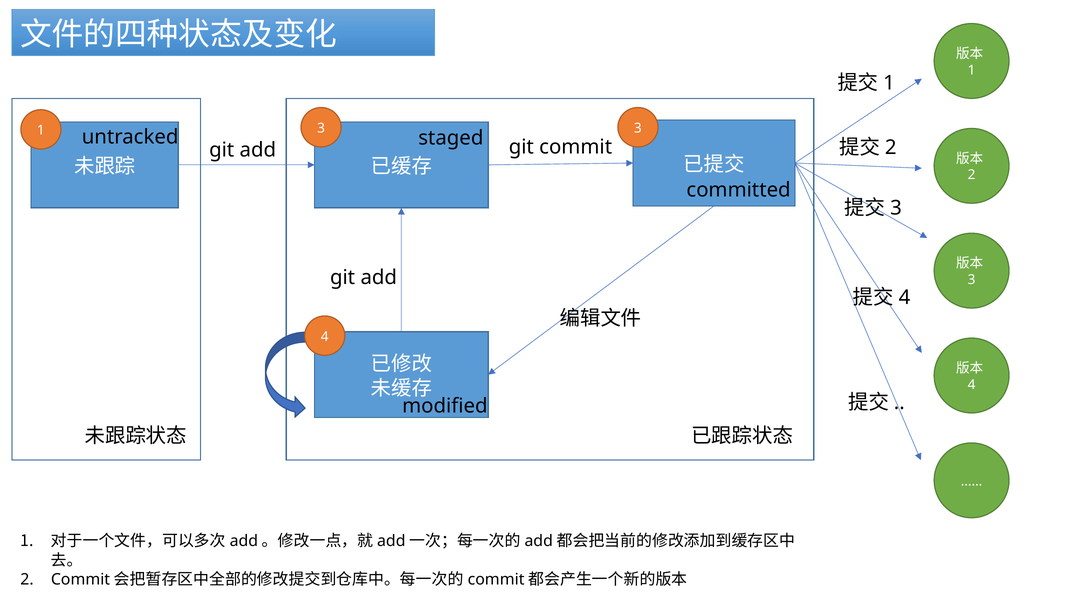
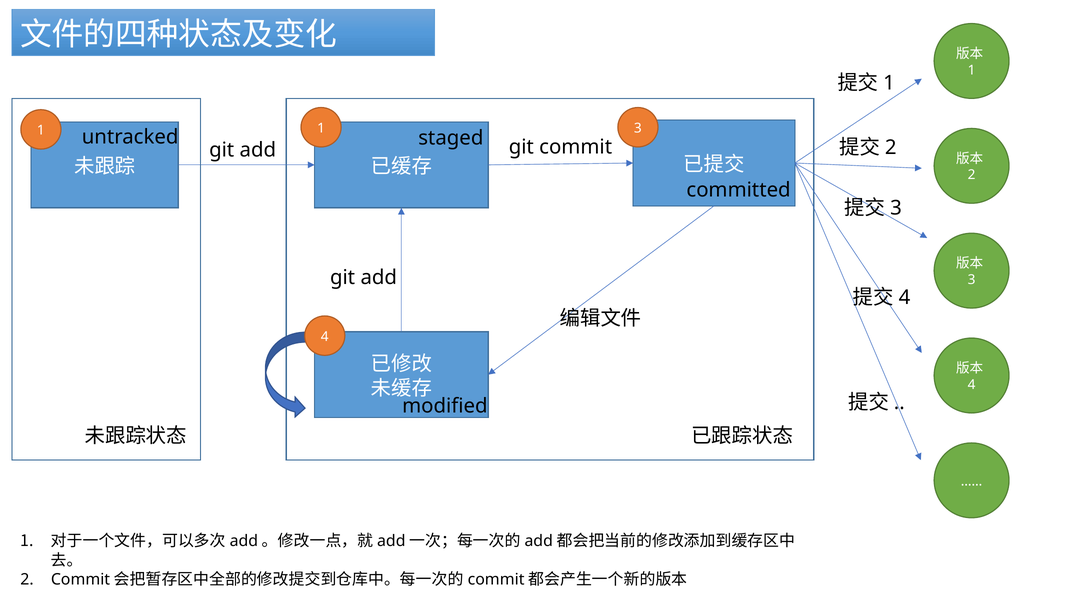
1 3: 3 -> 1
